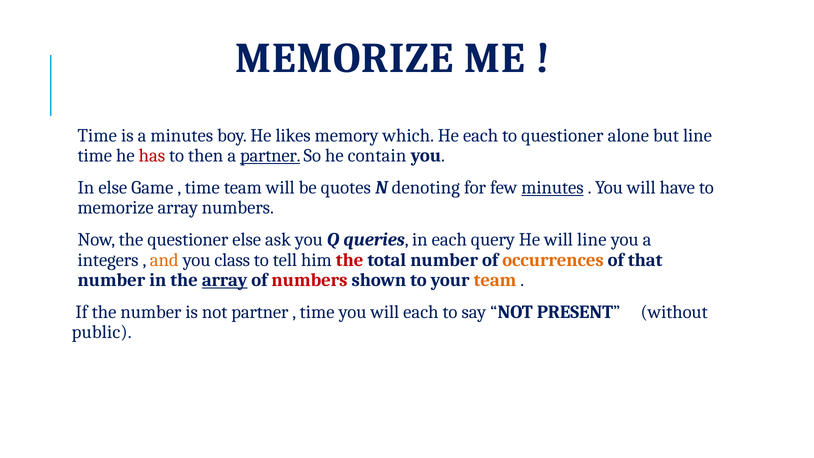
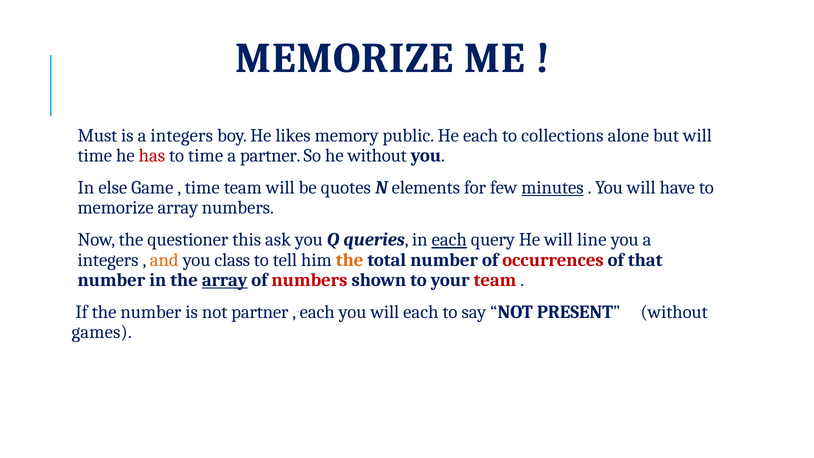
Time at (97, 135): Time -> Must
is a minutes: minutes -> integers
which: which -> public
to questioner: questioner -> collections
but line: line -> will
to then: then -> time
partner at (270, 156) underline: present -> none
he contain: contain -> without
denoting: denoting -> elements
questioner else: else -> this
each at (449, 240) underline: none -> present
the at (350, 260) colour: red -> orange
occurrences colour: orange -> red
team at (495, 280) colour: orange -> red
time at (317, 312): time -> each
public: public -> games
